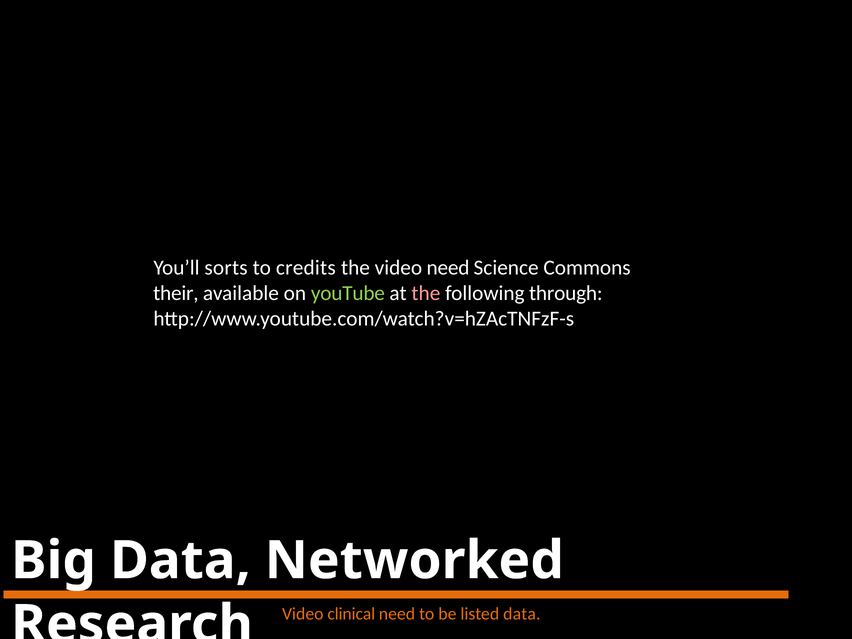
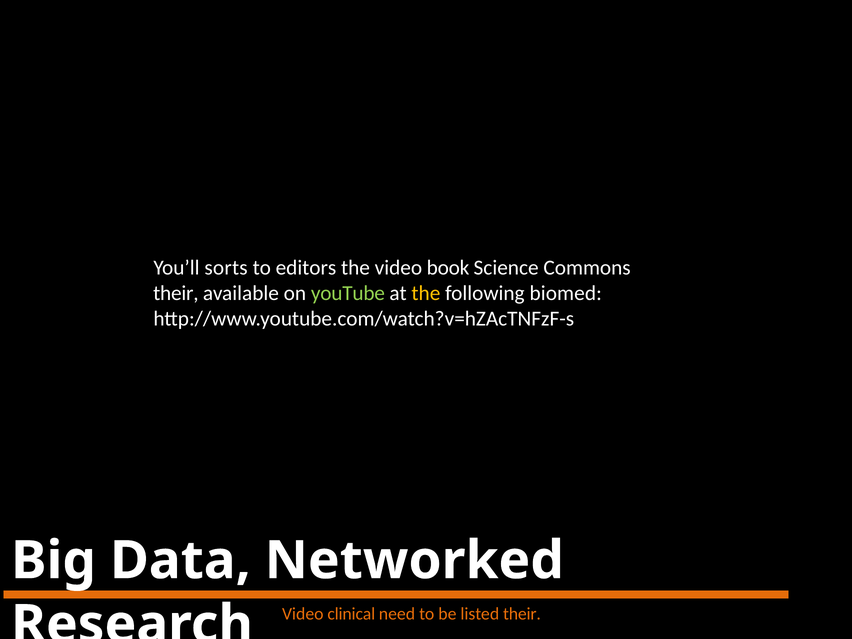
credits: credits -> editors
video need: need -> book
the at (426, 293) colour: pink -> yellow
through: through -> biomed
listed data: data -> their
